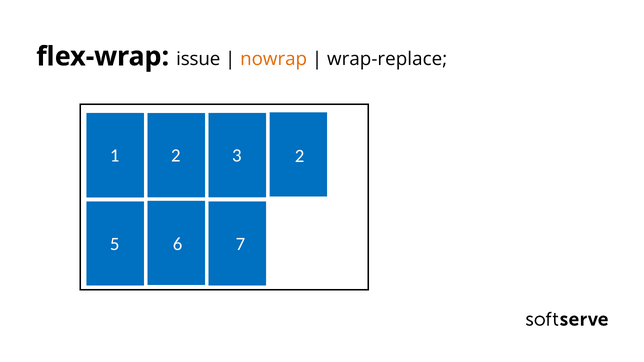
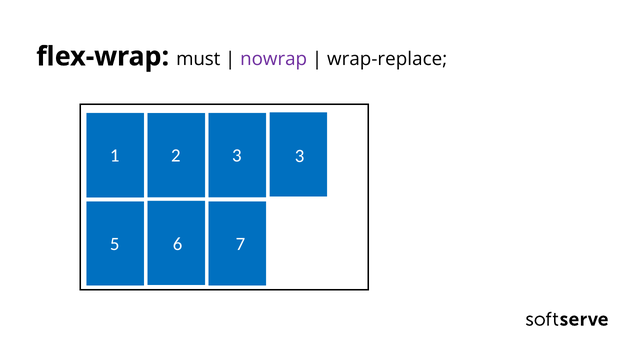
issue: issue -> must
nowrap colour: orange -> purple
3 2: 2 -> 3
